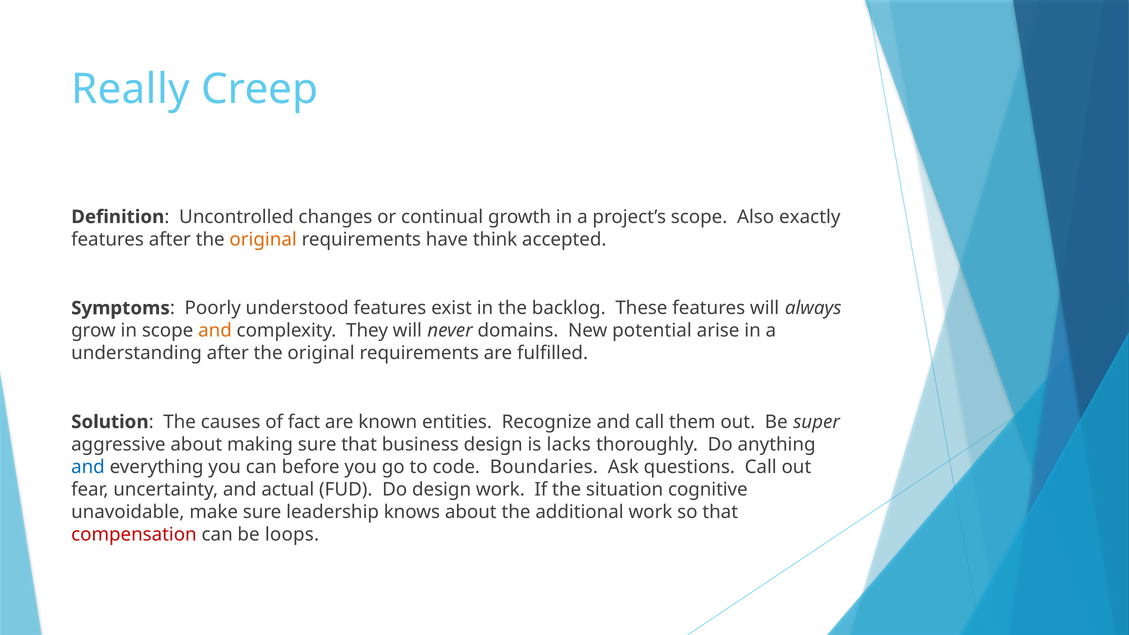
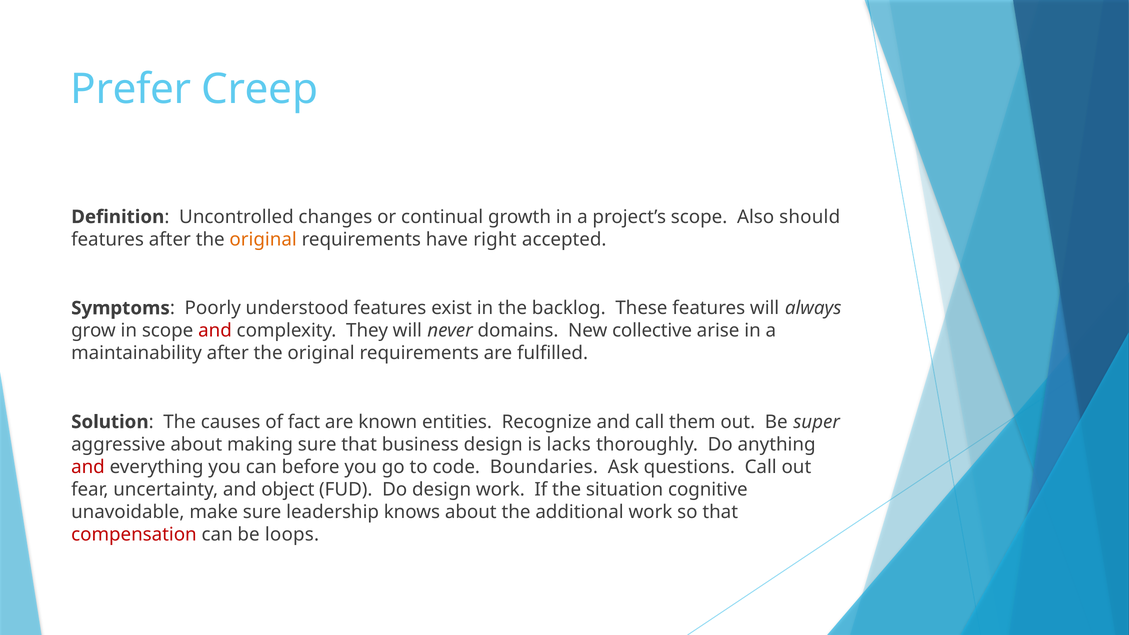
Really: Really -> Prefer
exactly: exactly -> should
think: think -> right
and at (215, 331) colour: orange -> red
potential: potential -> collective
understanding: understanding -> maintainability
and at (88, 467) colour: blue -> red
actual: actual -> object
